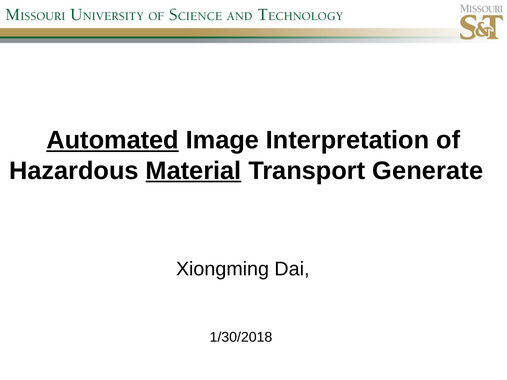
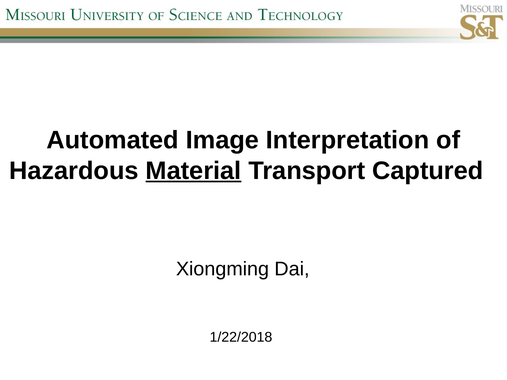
Automated underline: present -> none
Generate: Generate -> Captured
1/30/2018: 1/30/2018 -> 1/22/2018
